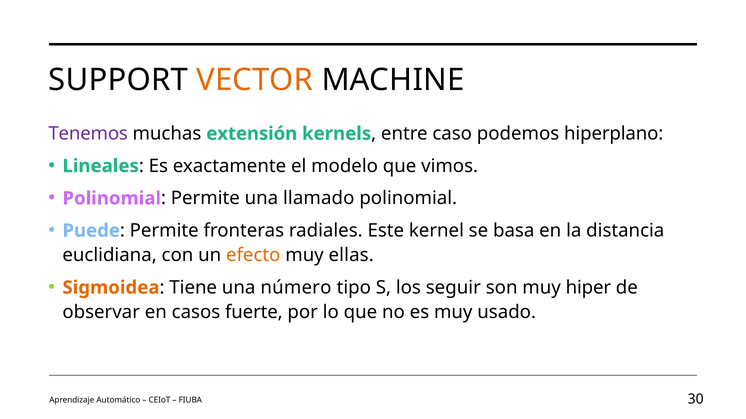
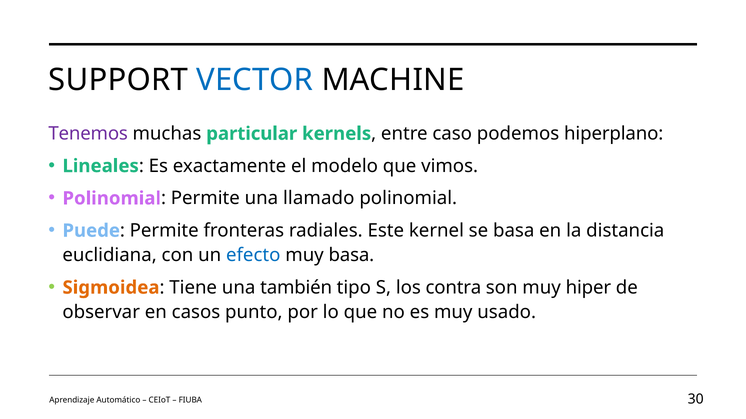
VECTOR colour: orange -> blue
extensión: extensión -> particular
efecto colour: orange -> blue
muy ellas: ellas -> basa
número: número -> también
seguir: seguir -> contra
fuerte: fuerte -> punto
